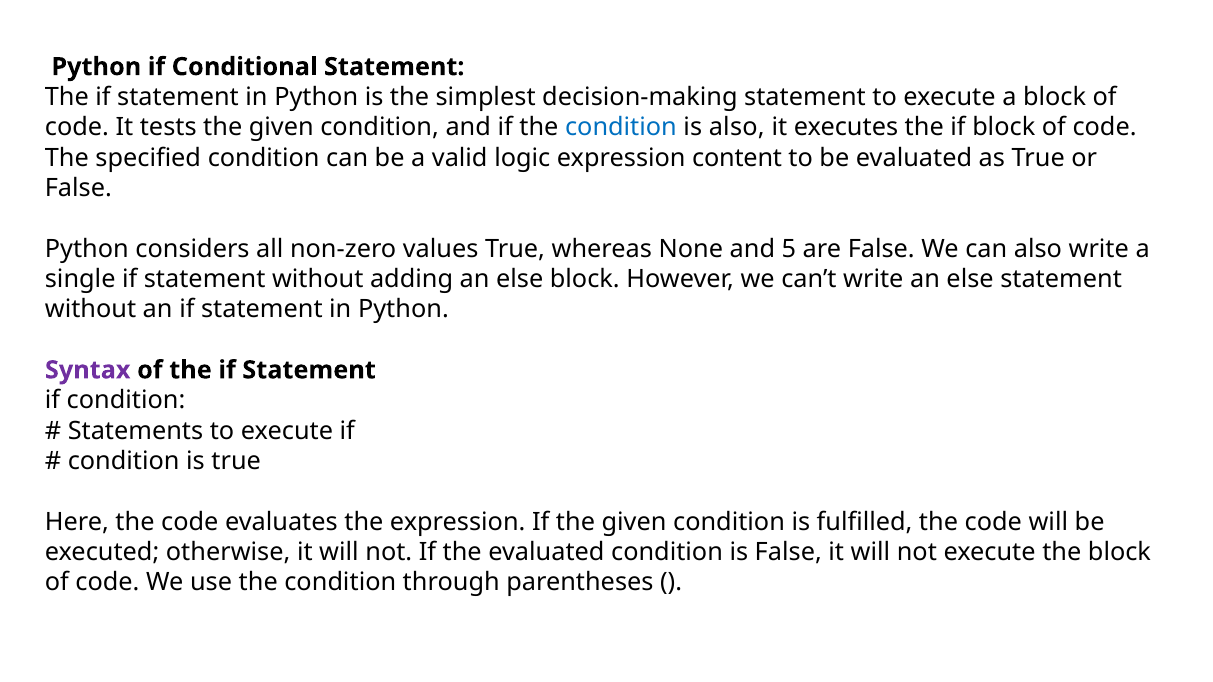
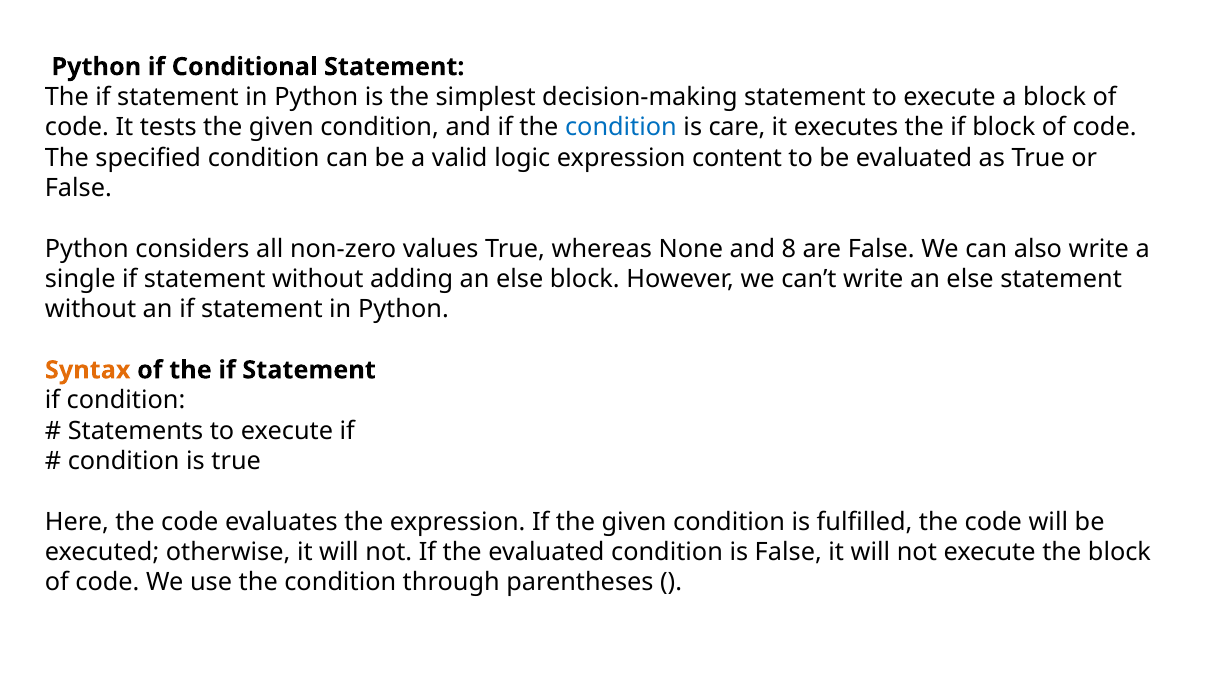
is also: also -> care
5: 5 -> 8
Syntax colour: purple -> orange
